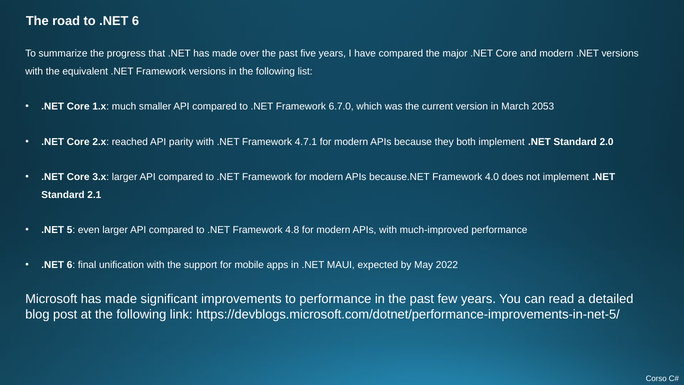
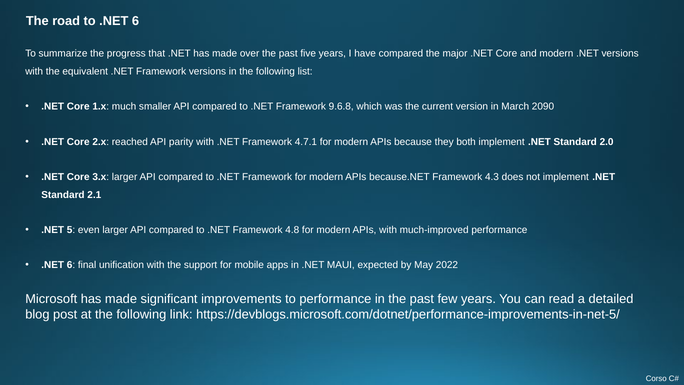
6.7.0: 6.7.0 -> 9.6.8
2053: 2053 -> 2090
4.0: 4.0 -> 4.3
